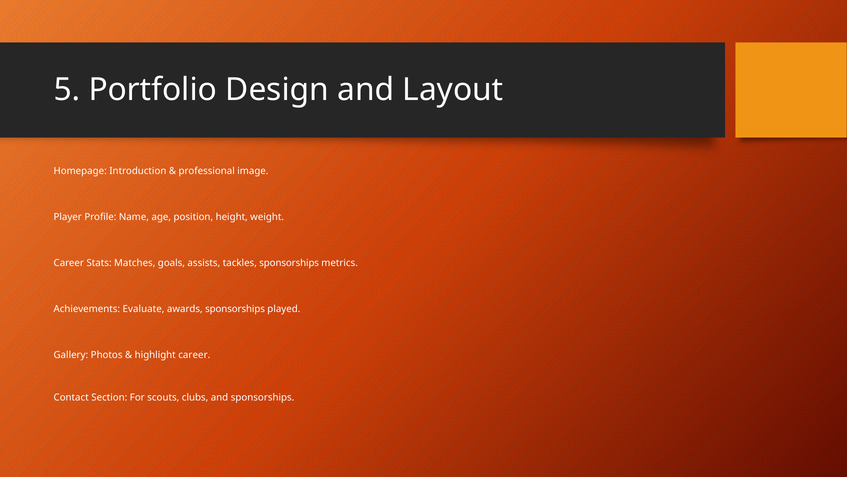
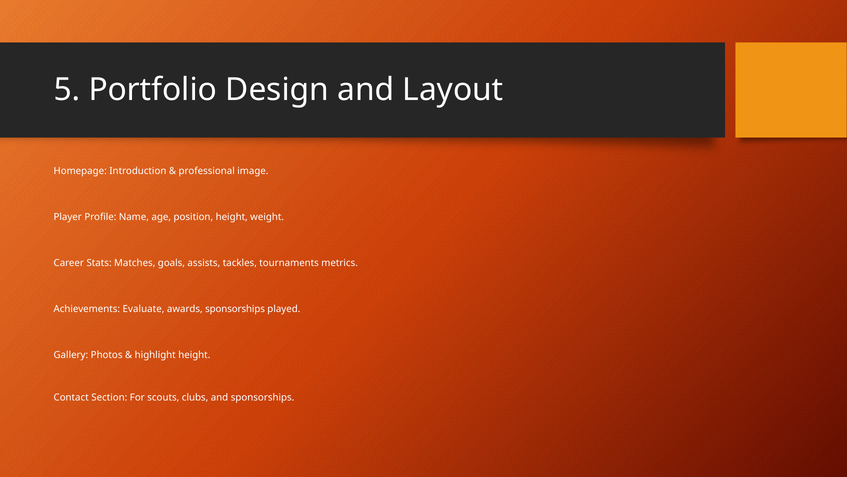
tackles sponsorships: sponsorships -> tournaments
highlight career: career -> height
